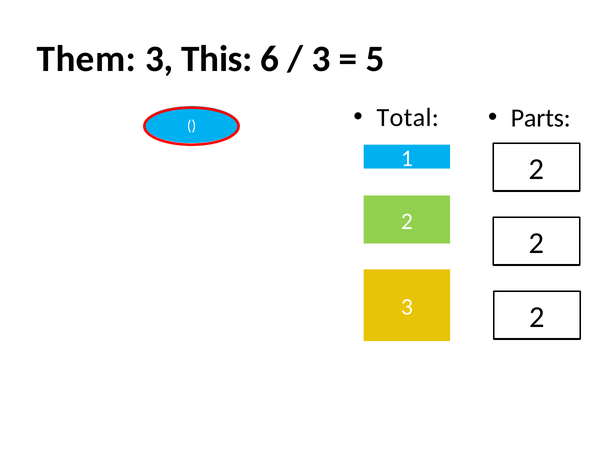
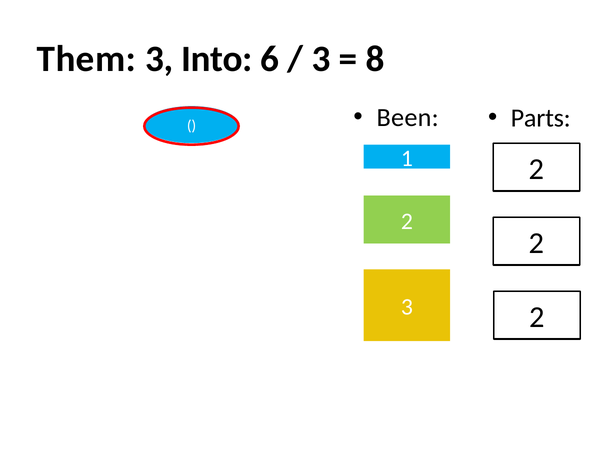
This: This -> Into
5: 5 -> 8
Total: Total -> Been
